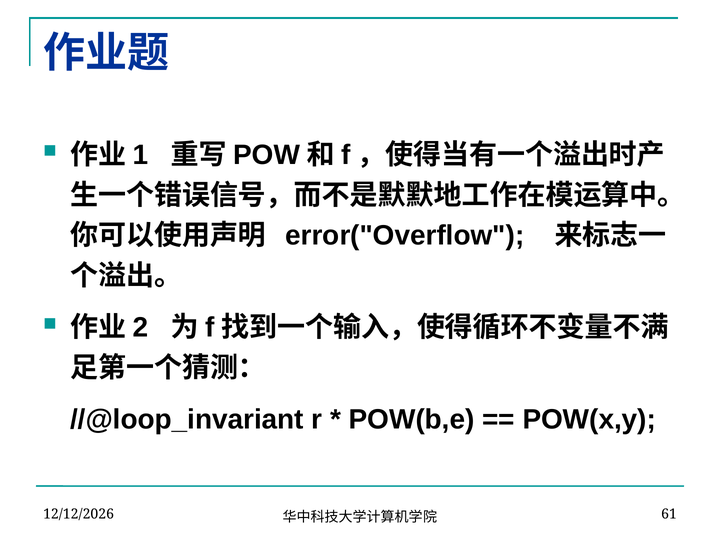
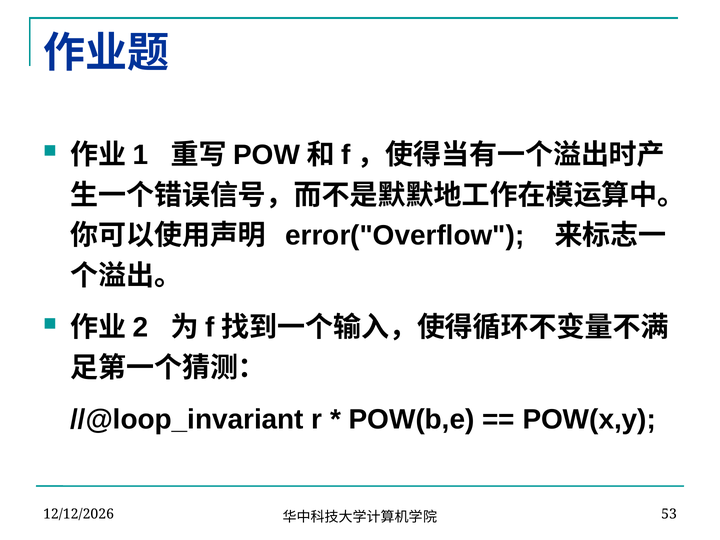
61: 61 -> 53
